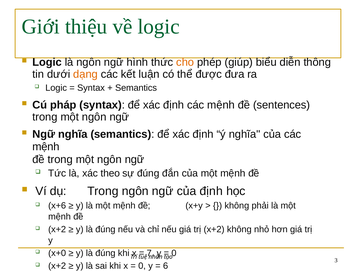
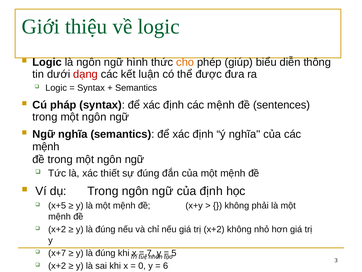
dạng colour: orange -> red
theo: theo -> thiết
x+6: x+6 -> x+5
x+0: x+0 -> x+7
0 at (174, 253): 0 -> 5
